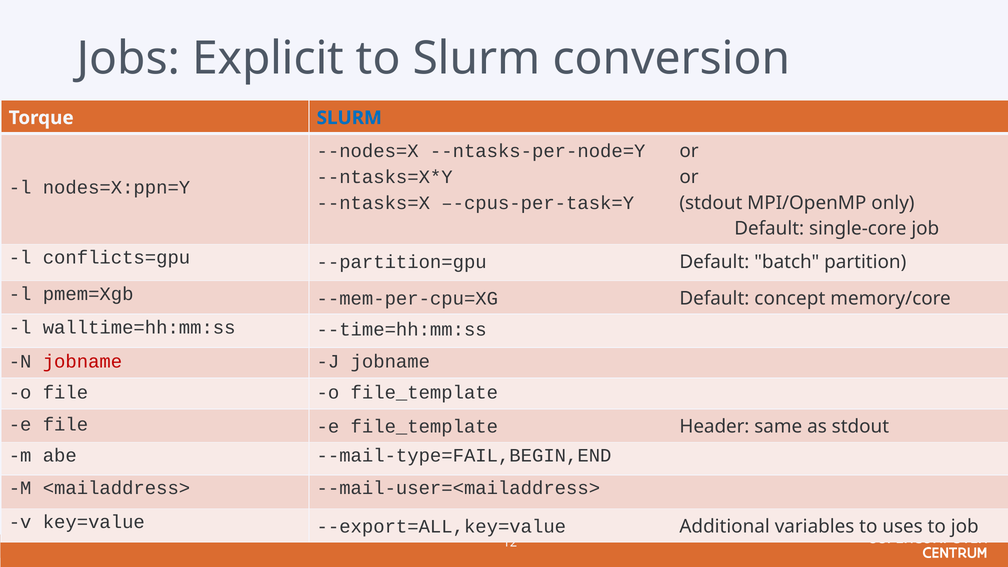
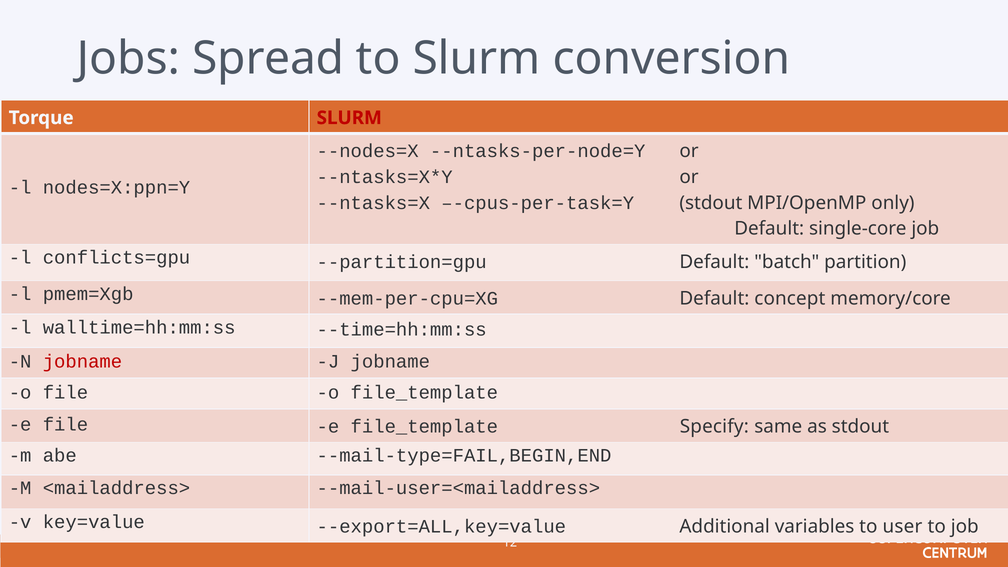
Explicit: Explicit -> Spread
SLURM at (349, 118) colour: blue -> red
Header: Header -> Specify
uses: uses -> user
